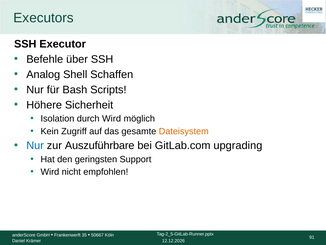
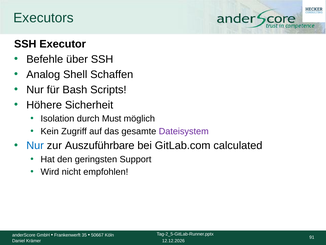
durch Wird: Wird -> Must
Dateisystem colour: orange -> purple
upgrading: upgrading -> calculated
